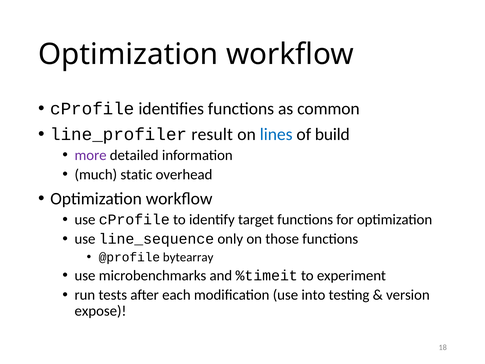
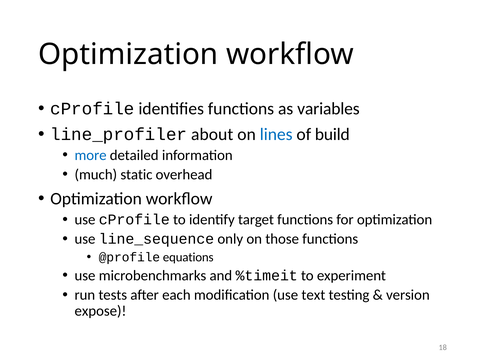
common: common -> variables
result: result -> about
more colour: purple -> blue
bytearray: bytearray -> equations
into: into -> text
